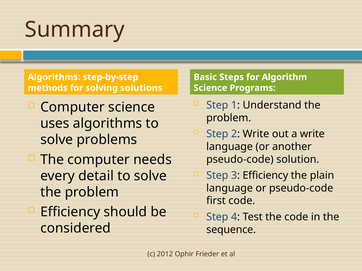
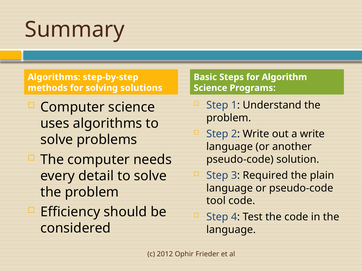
3 Efficiency: Efficiency -> Required
first: first -> tool
sequence at (231, 230): sequence -> language
